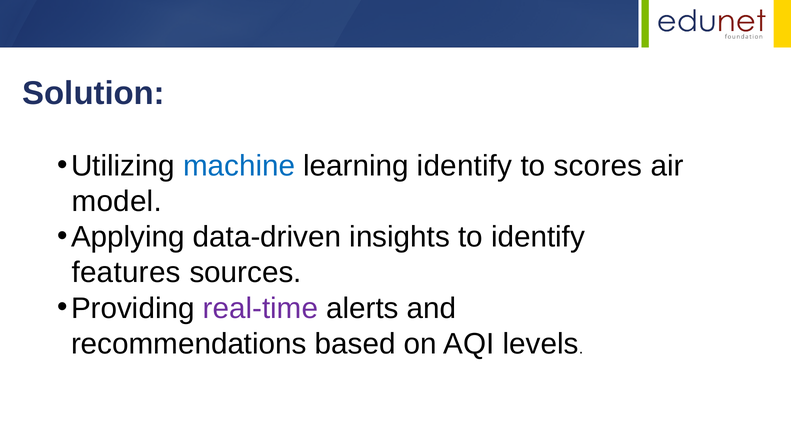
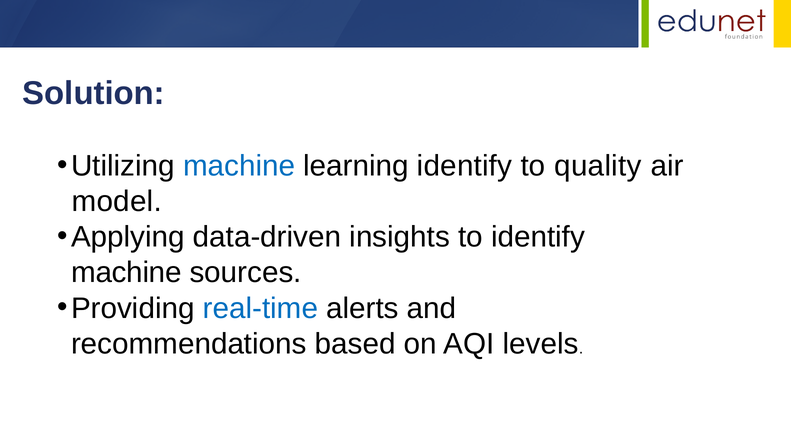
scores: scores -> quality
features at (126, 273): features -> machine
real-time colour: purple -> blue
